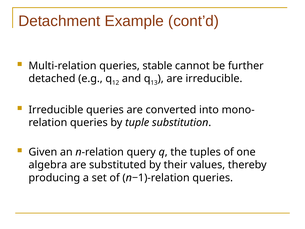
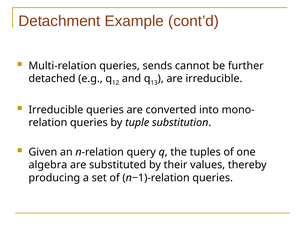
stable: stable -> sends
